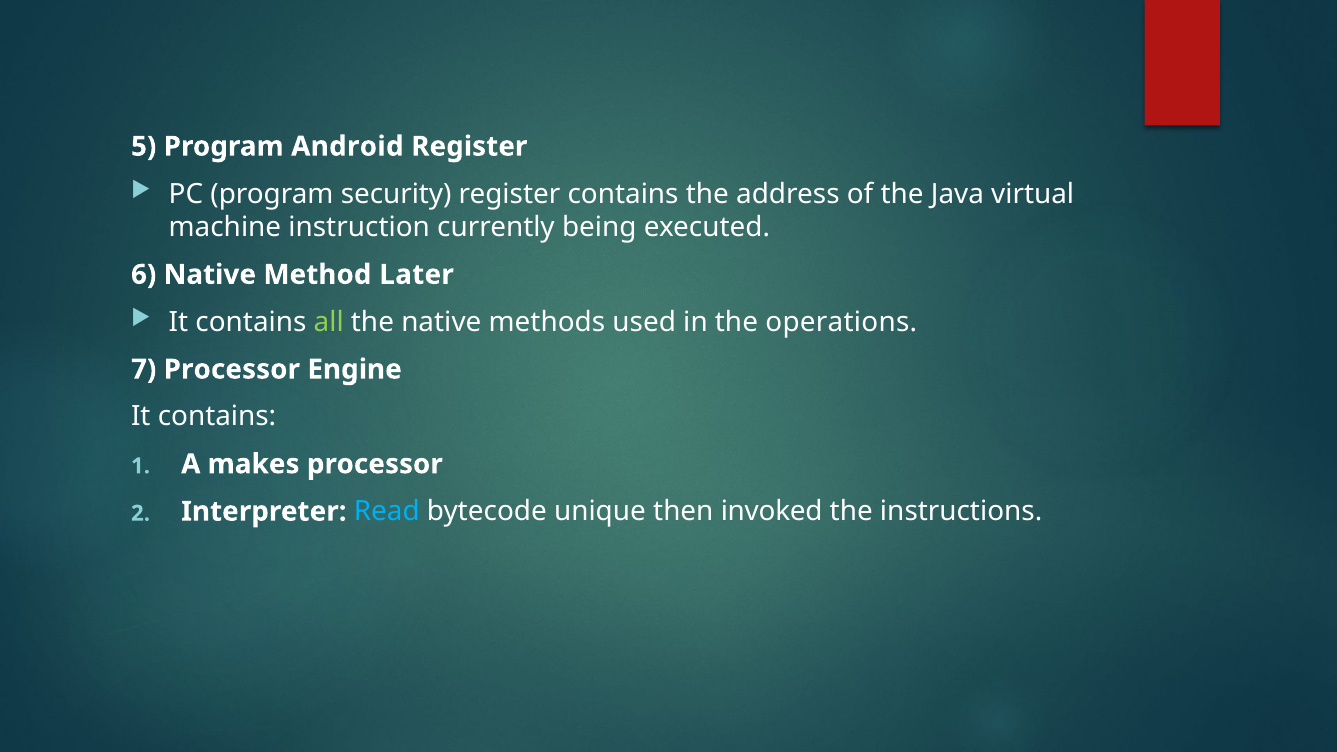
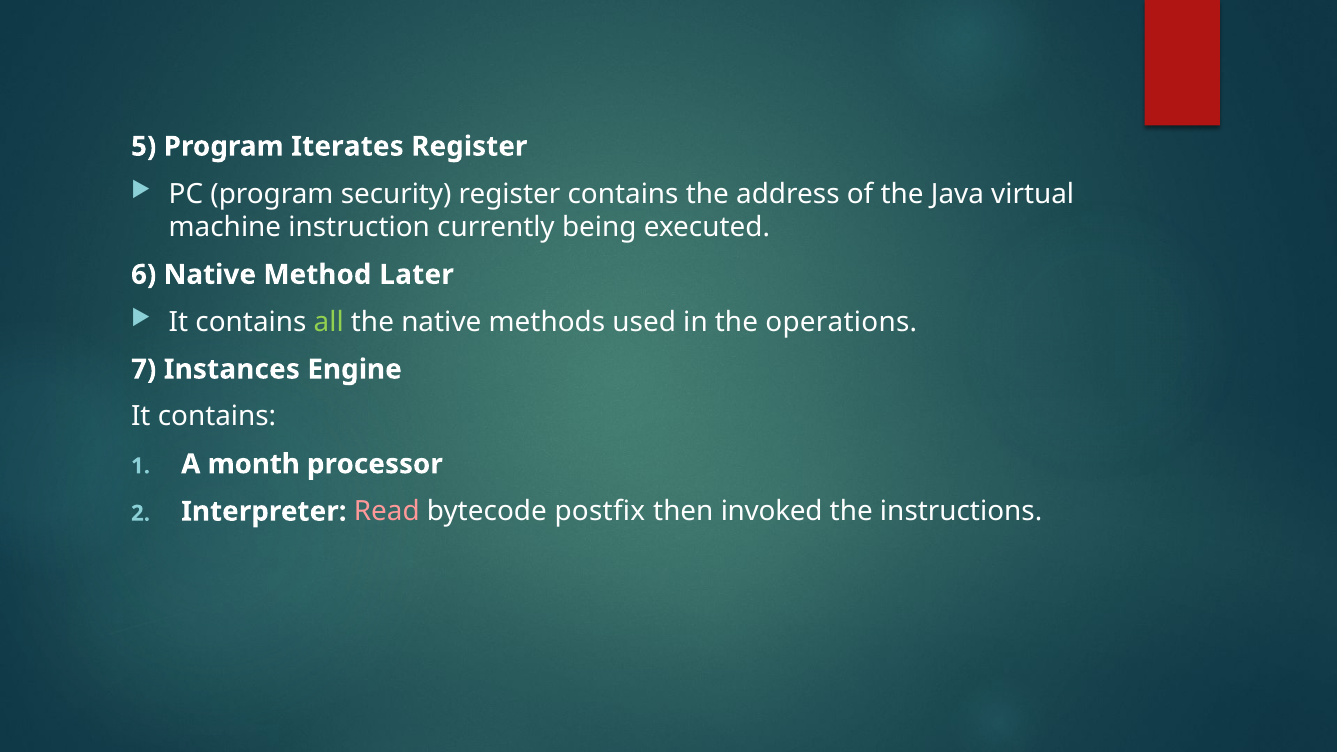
Android: Android -> Iterates
7 Processor: Processor -> Instances
makes: makes -> month
Read colour: light blue -> pink
unique: unique -> postfix
